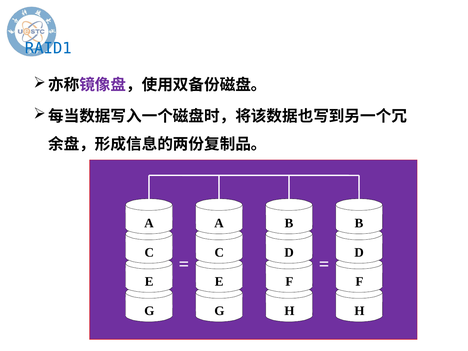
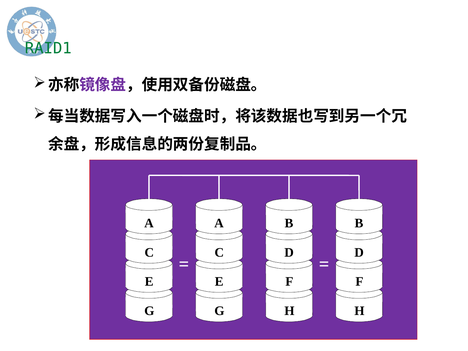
RAID1 colour: blue -> green
